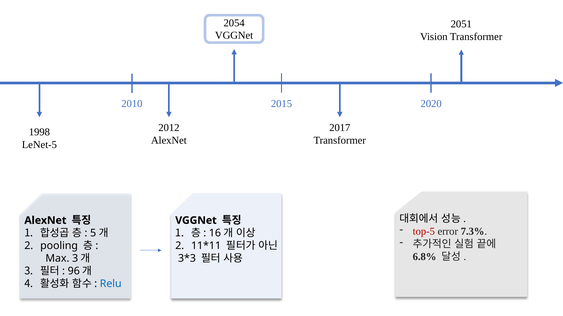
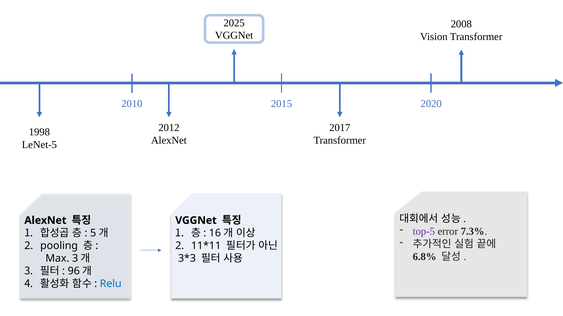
2054: 2054 -> 2025
2051: 2051 -> 2008
top-5 colour: red -> purple
